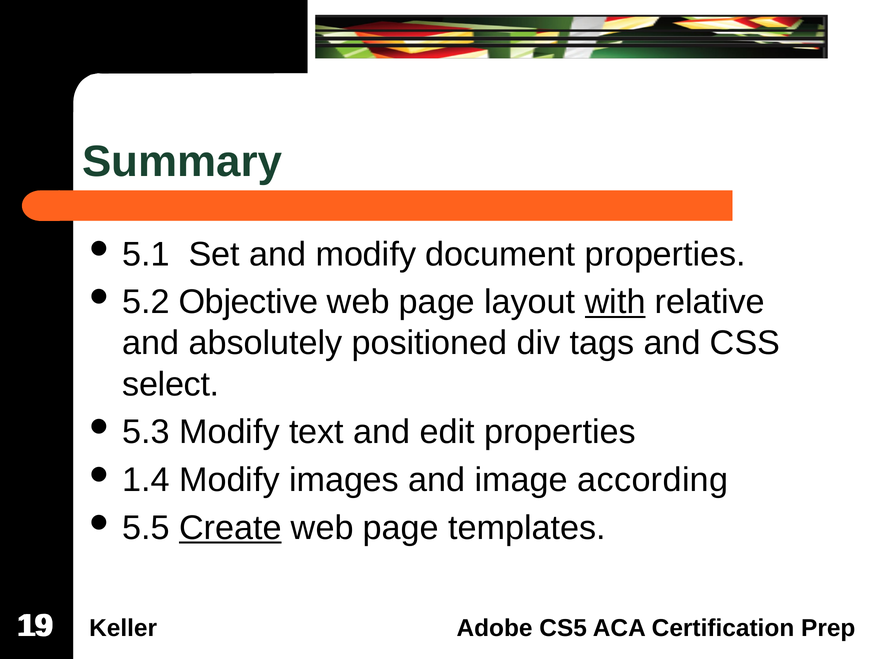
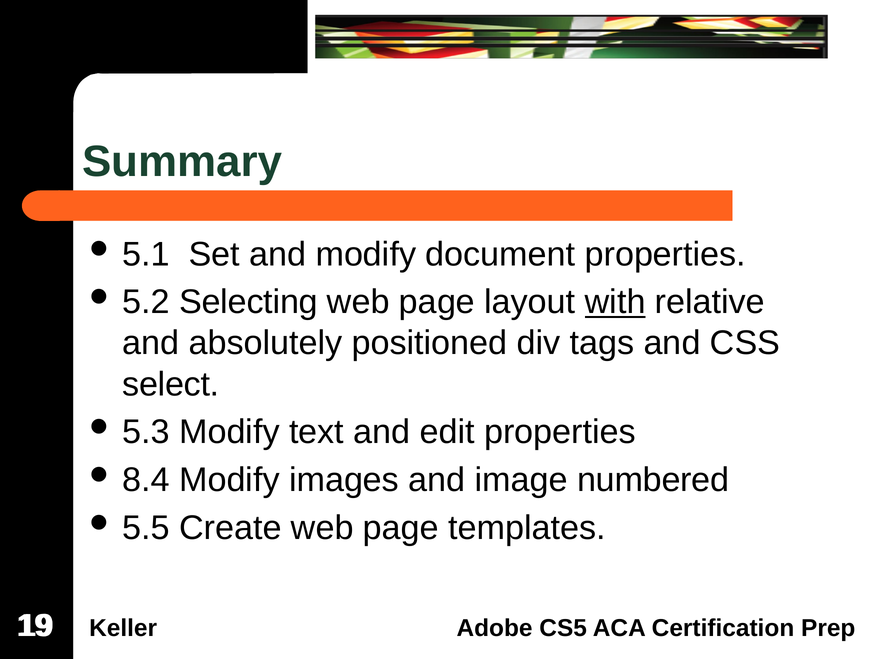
Objective: Objective -> Selecting
1.4: 1.4 -> 8.4
according: according -> numbered
Create underline: present -> none
